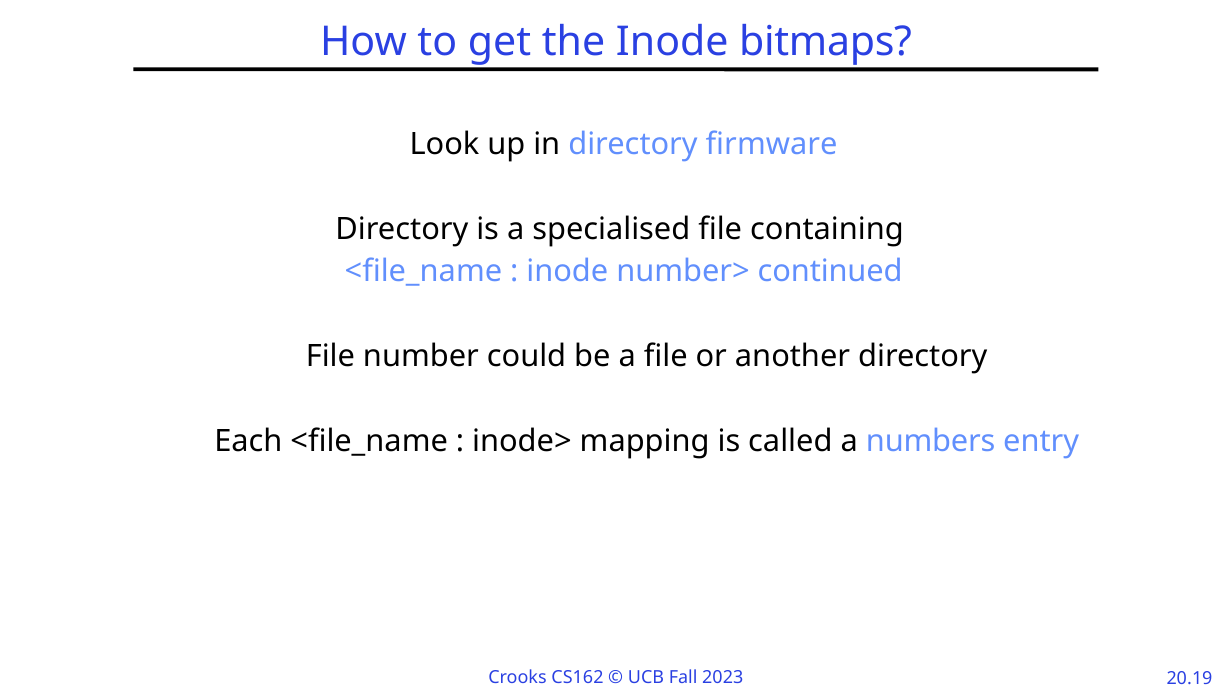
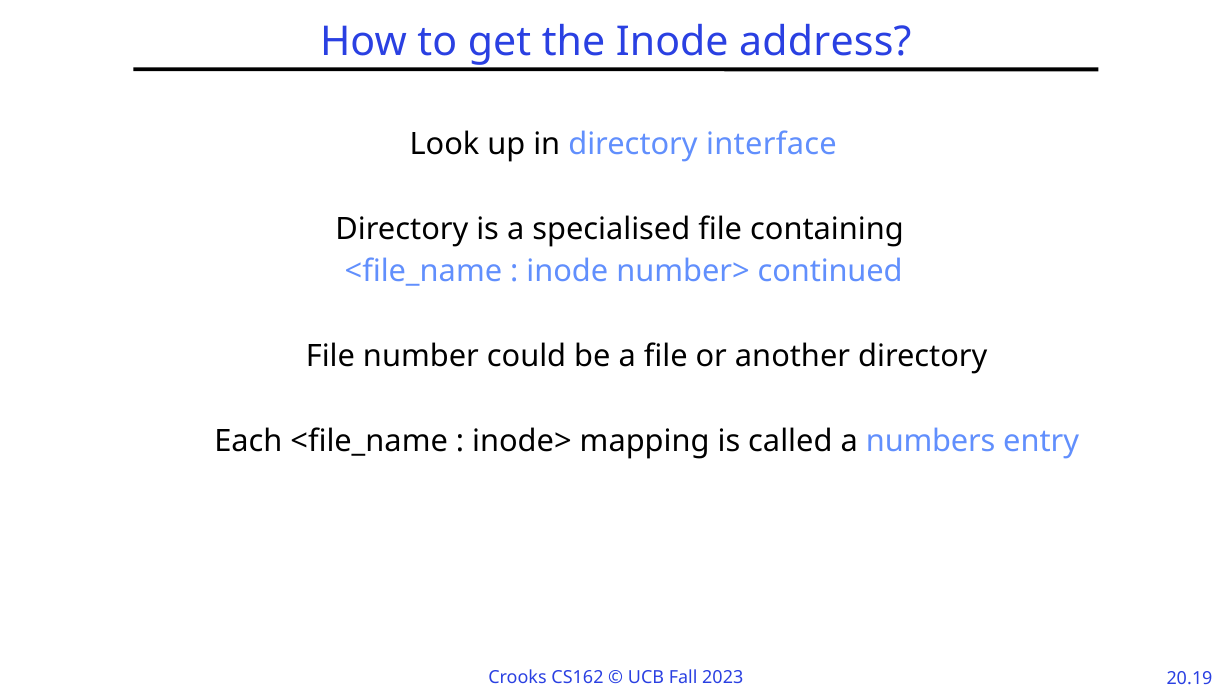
bitmaps: bitmaps -> address
firmware: firmware -> interface
